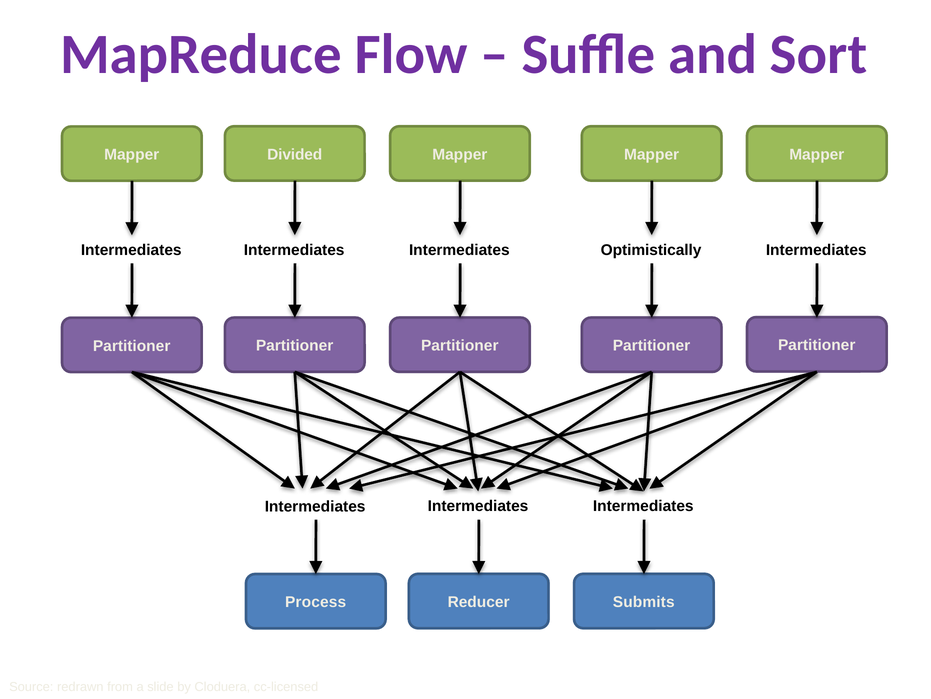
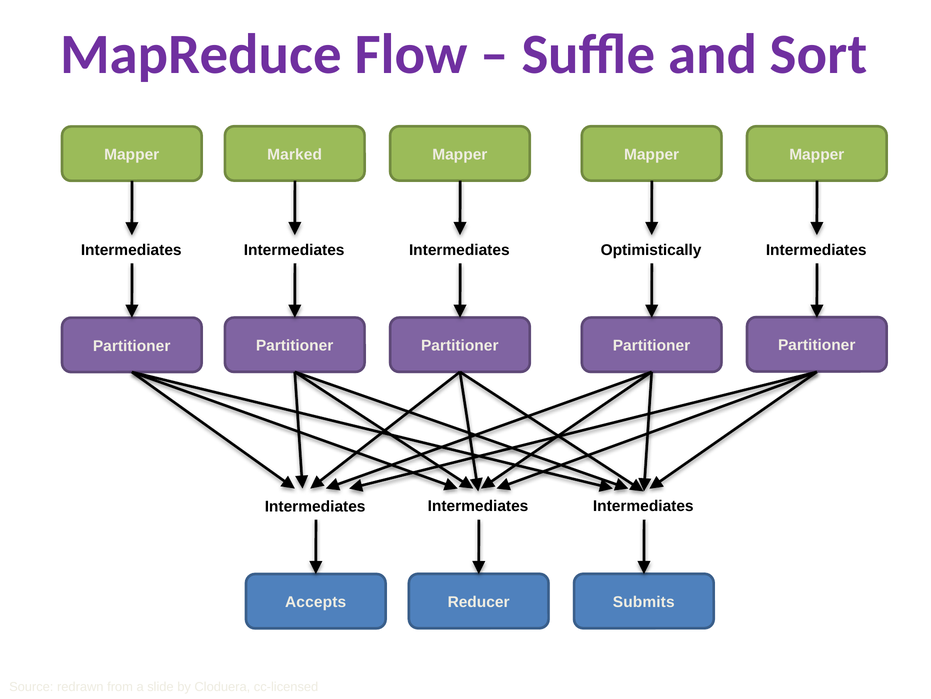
Divided: Divided -> Marked
Process: Process -> Accepts
